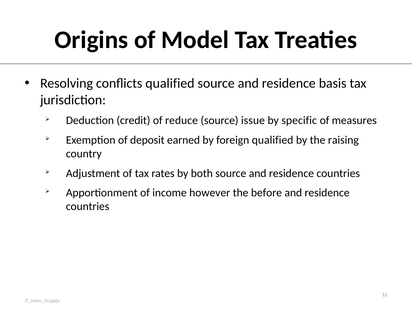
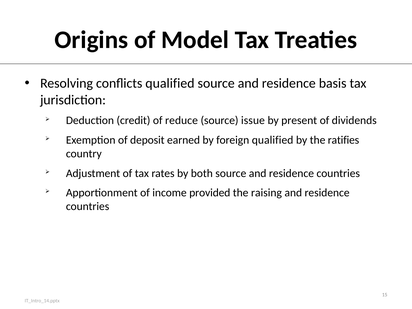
specific: specific -> present
measures: measures -> dividends
raising: raising -> ratifies
however: however -> provided
before: before -> raising
